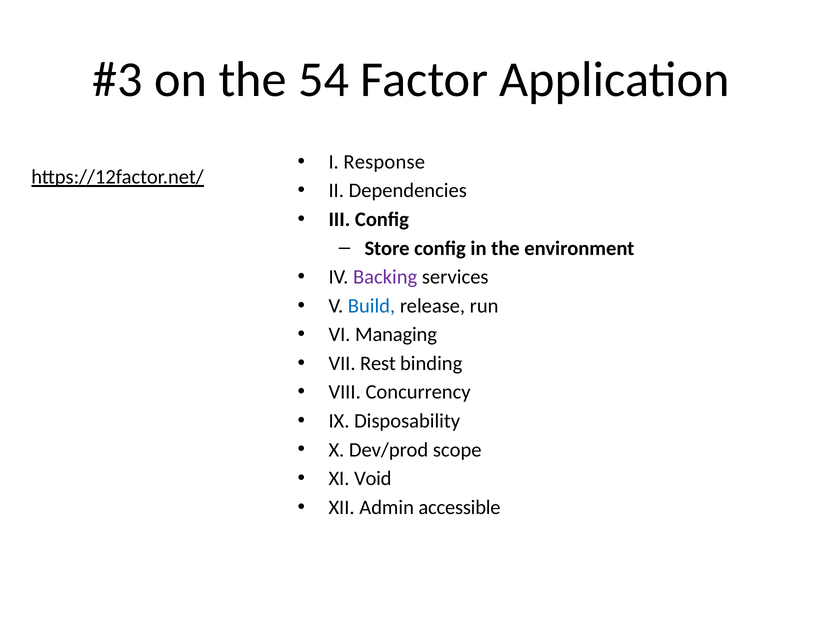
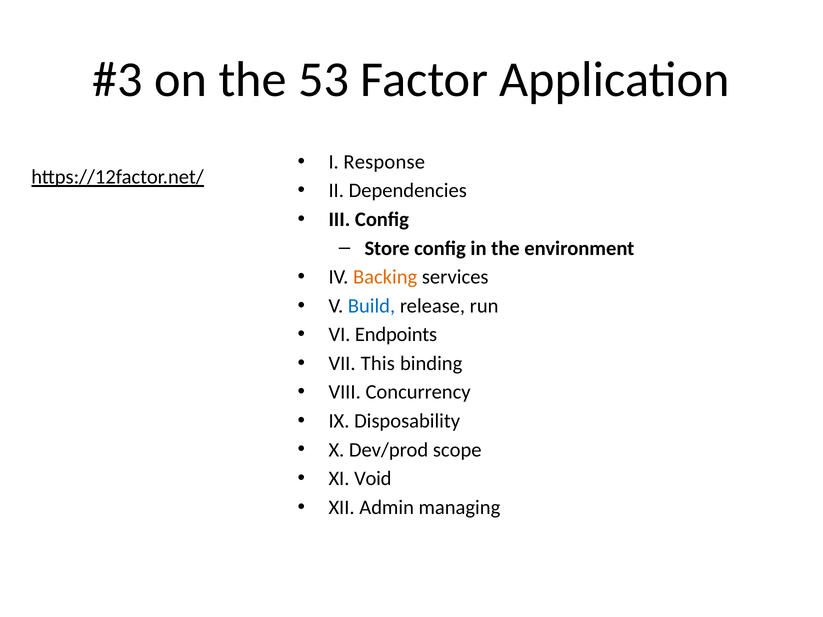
54: 54 -> 53
Backing colour: purple -> orange
Managing: Managing -> Endpoints
Rest: Rest -> This
accessible: accessible -> managing
